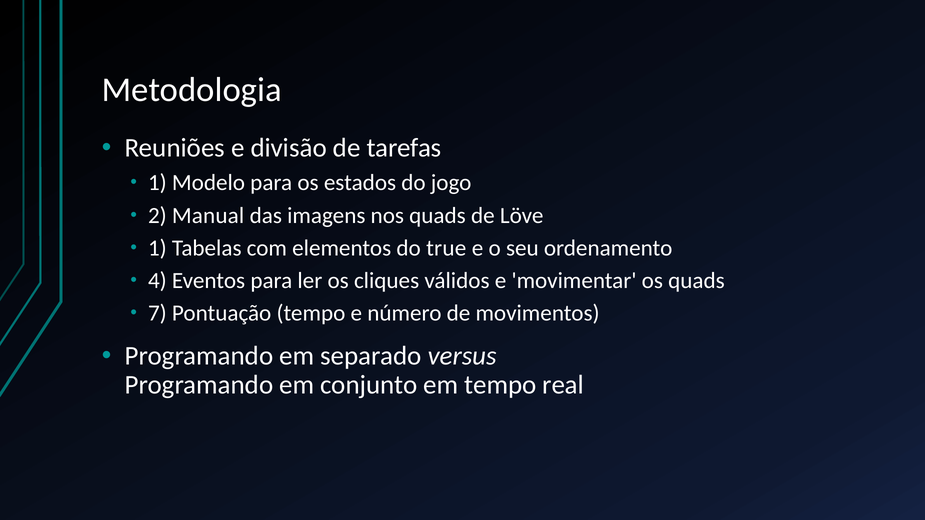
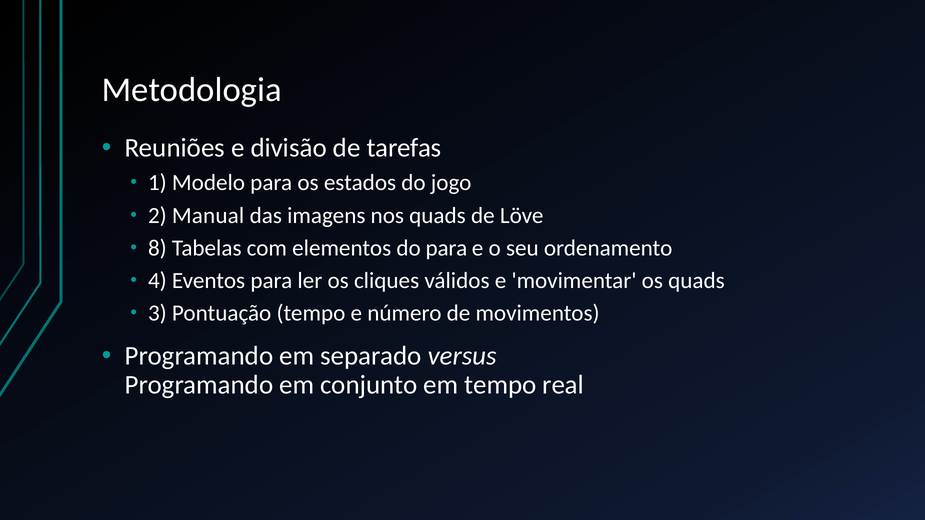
1 at (157, 248): 1 -> 8
do true: true -> para
7: 7 -> 3
